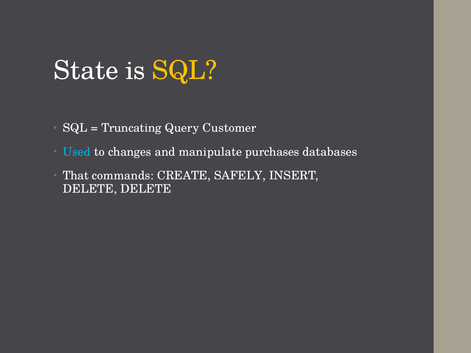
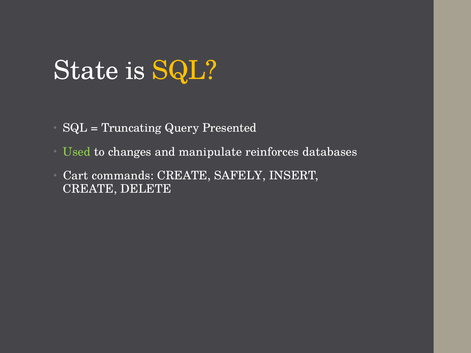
Customer: Customer -> Presented
Used colour: light blue -> light green
purchases: purchases -> reinforces
That: That -> Cart
DELETE at (90, 189): DELETE -> CREATE
